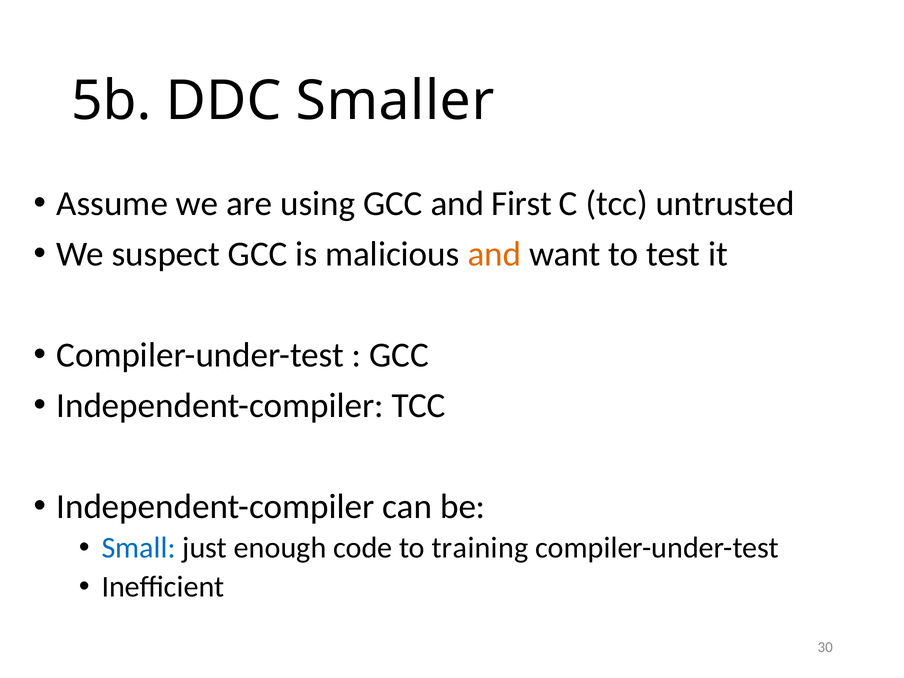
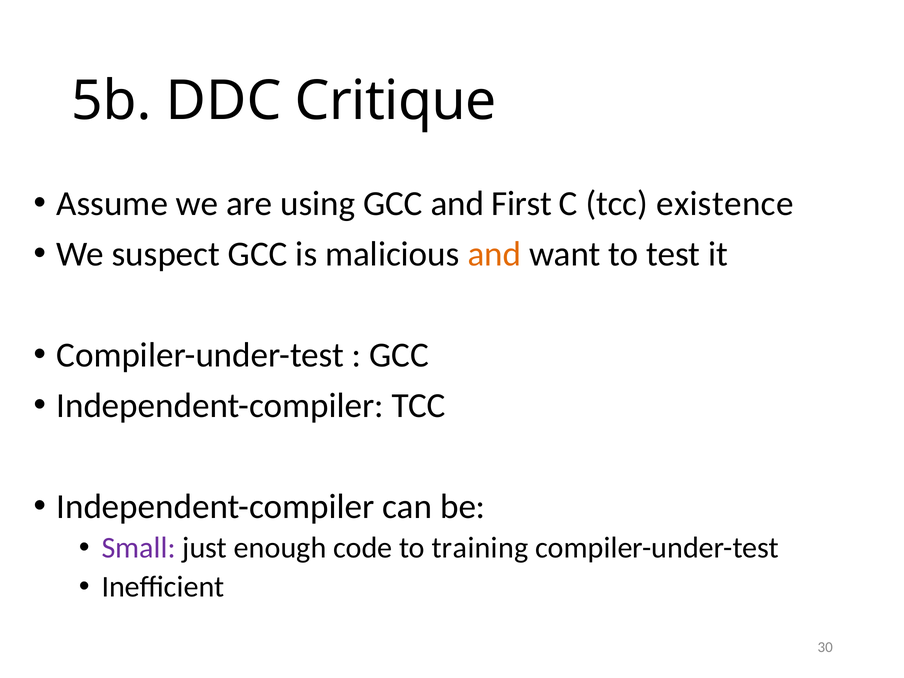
Smaller: Smaller -> Critique
untrusted: untrusted -> existence
Small colour: blue -> purple
